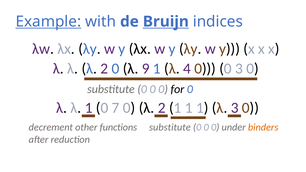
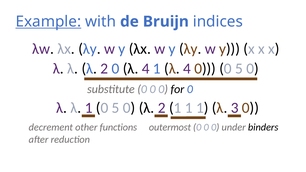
Bruijn underline: present -> none
0 λ 9: 9 -> 4
0 0 3: 3 -> 5
7 at (116, 108): 7 -> 5
substitute at (170, 127): substitute -> outermost
binders colour: orange -> black
